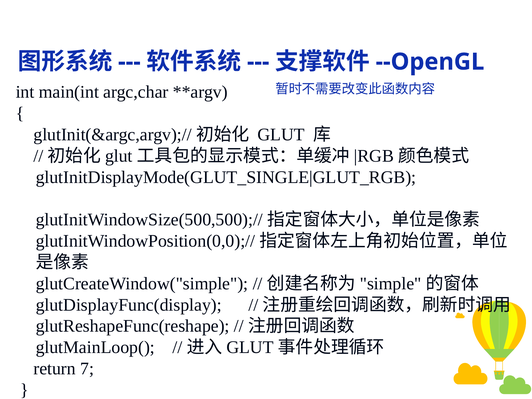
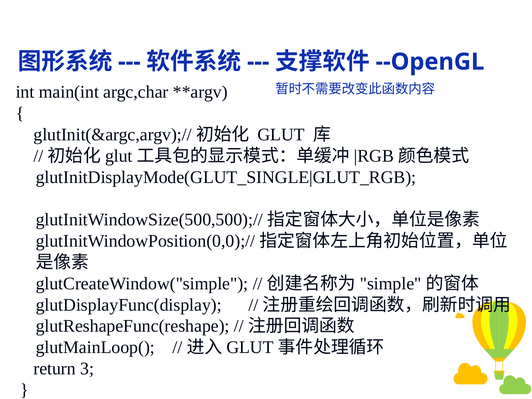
7: 7 -> 3
